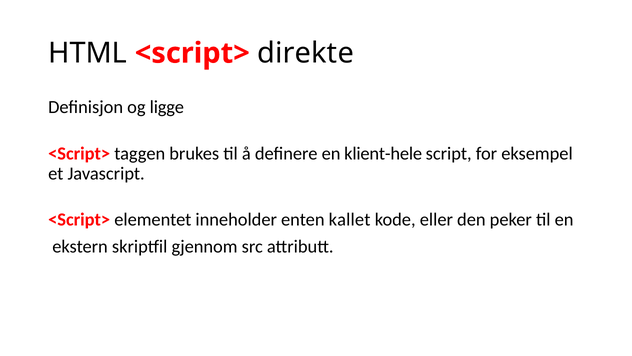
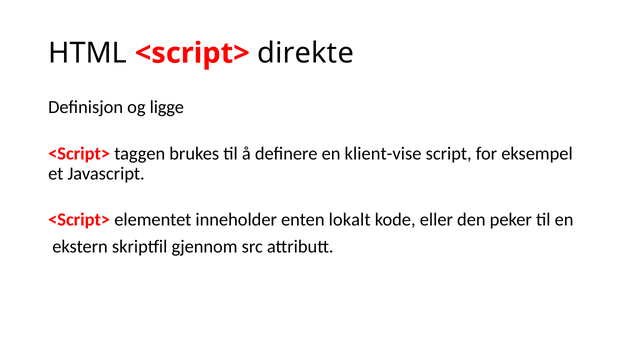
klient-hele: klient-hele -> klient-vise
kallet: kallet -> lokalt
